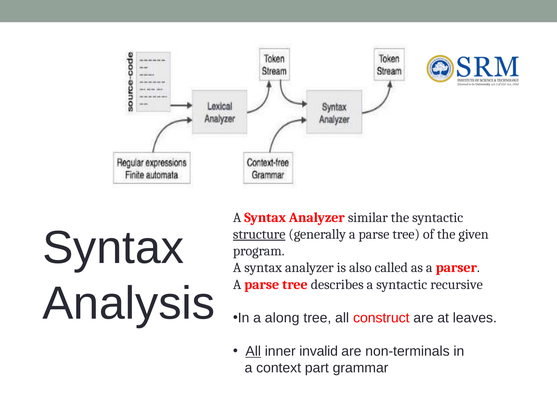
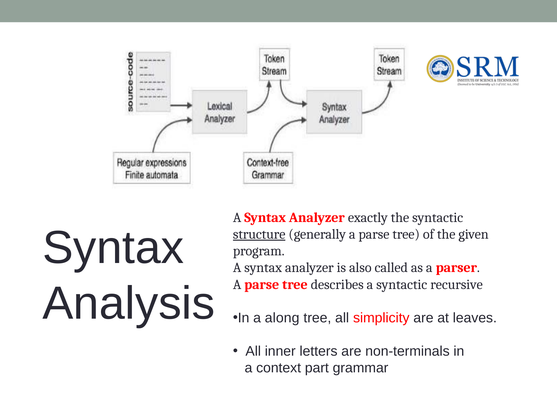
similar: similar -> exactly
construct: construct -> simplicity
All at (253, 351) underline: present -> none
invalid: invalid -> letters
